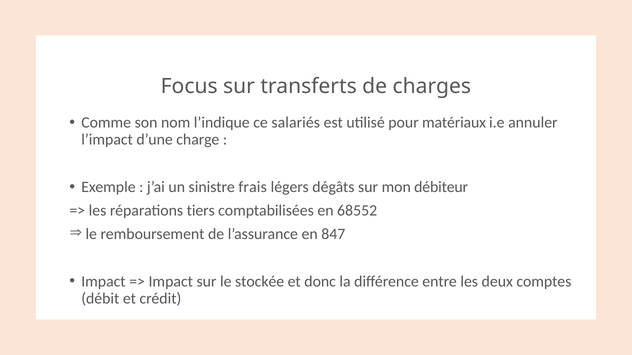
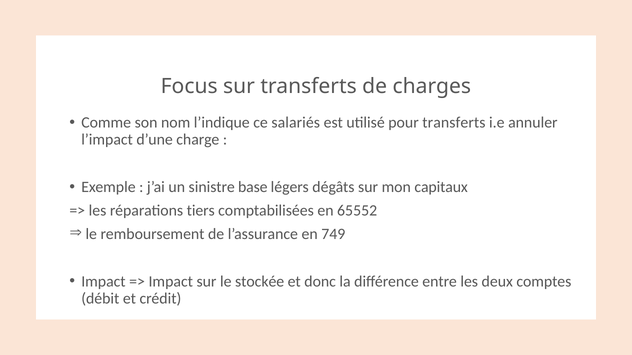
pour matériaux: matériaux -> transferts
frais: frais -> base
débiteur: débiteur -> capitaux
68552: 68552 -> 65552
847: 847 -> 749
